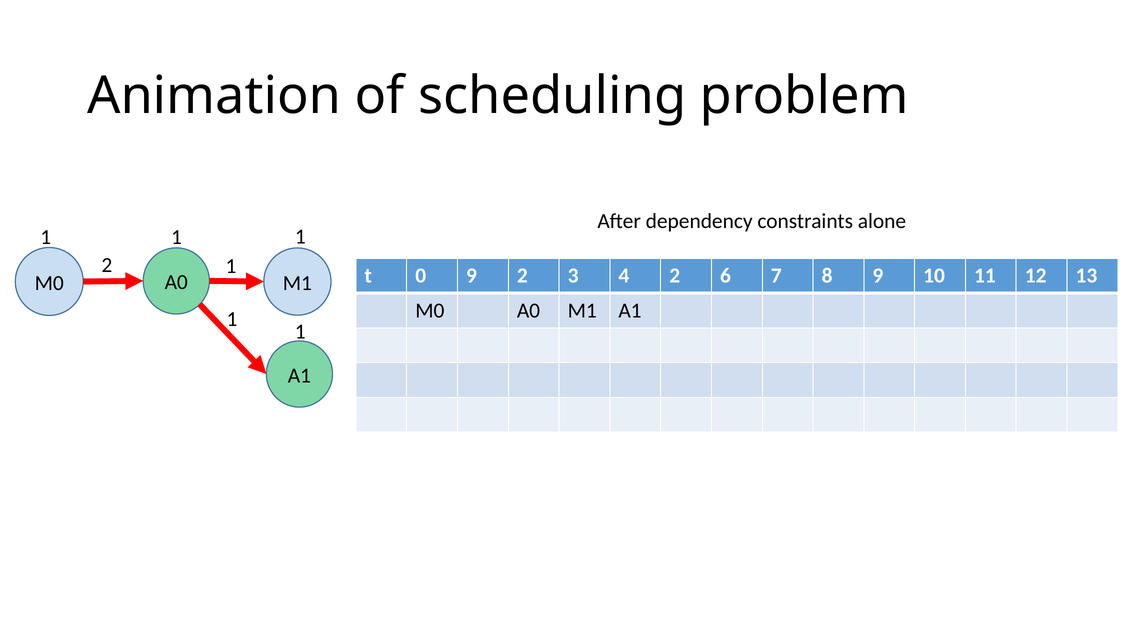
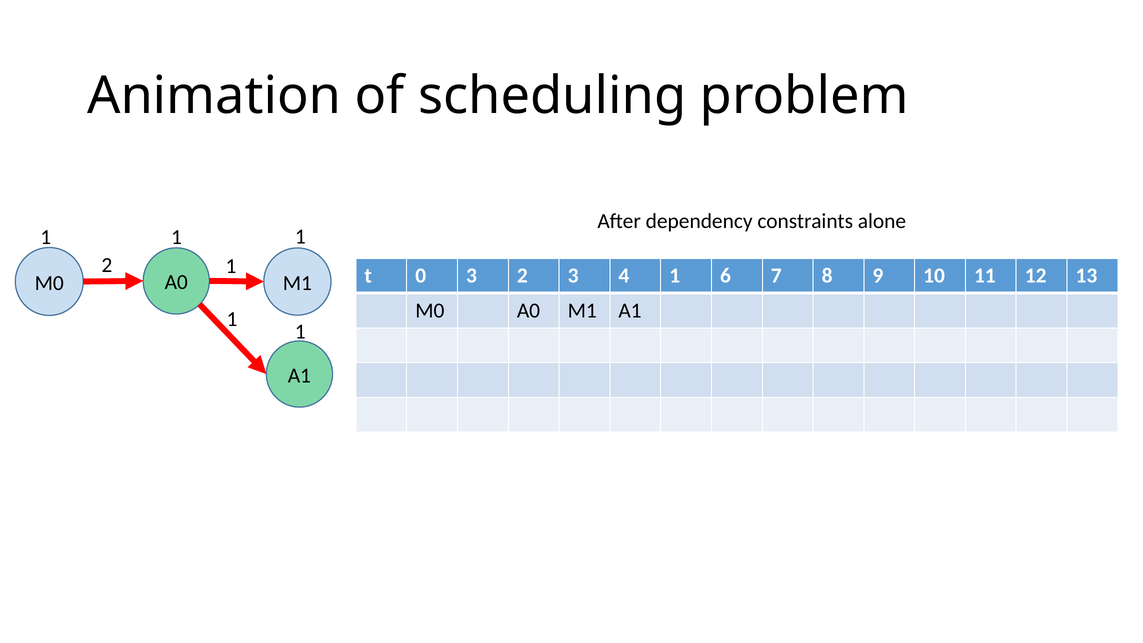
0 9: 9 -> 3
4 2: 2 -> 1
